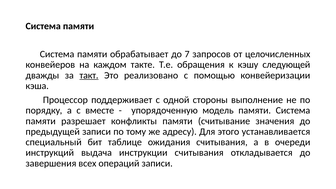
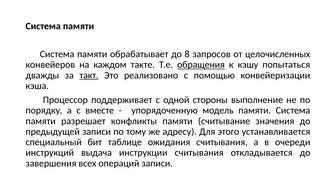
7: 7 -> 8
обращения underline: none -> present
следующей: следующей -> попытаться
